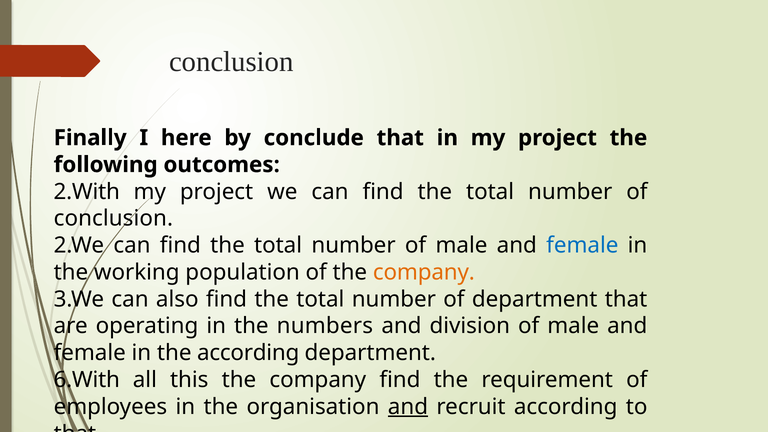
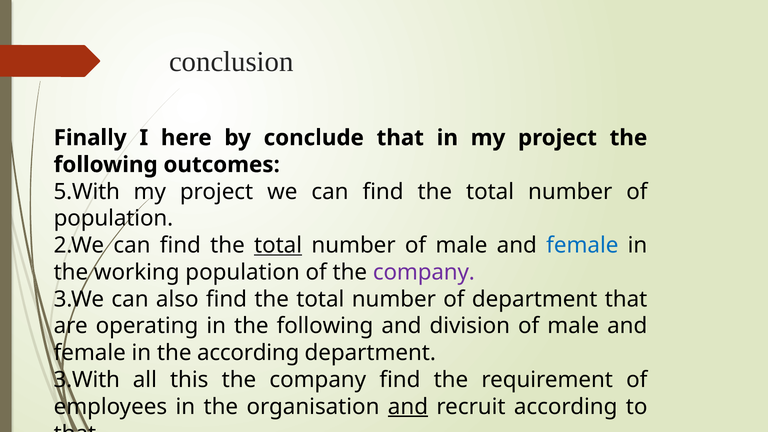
2.With: 2.With -> 5.With
conclusion at (113, 219): conclusion -> population
total at (278, 245) underline: none -> present
company at (424, 272) colour: orange -> purple
in the numbers: numbers -> following
6.With: 6.With -> 3.With
